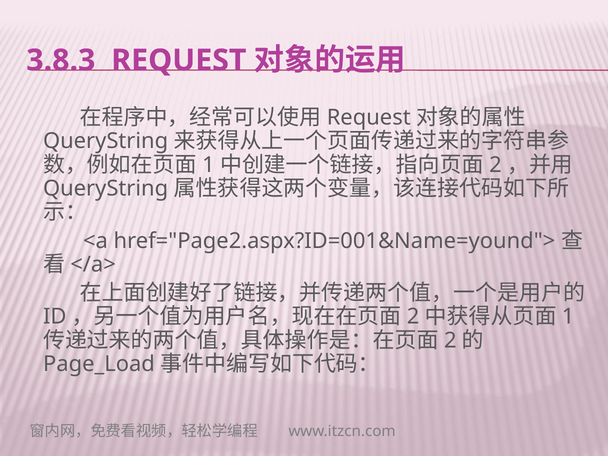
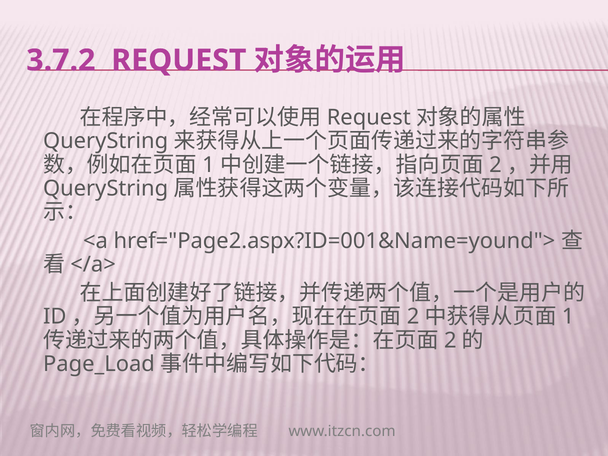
3.8.3: 3.8.3 -> 3.7.2
